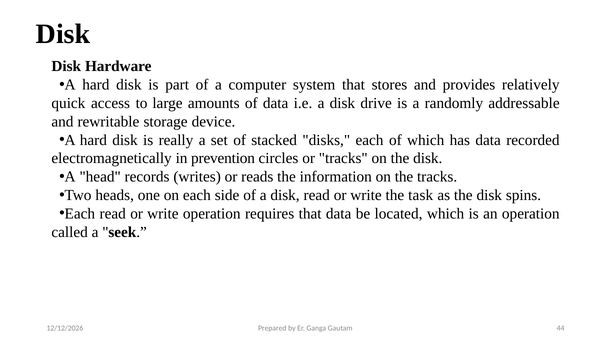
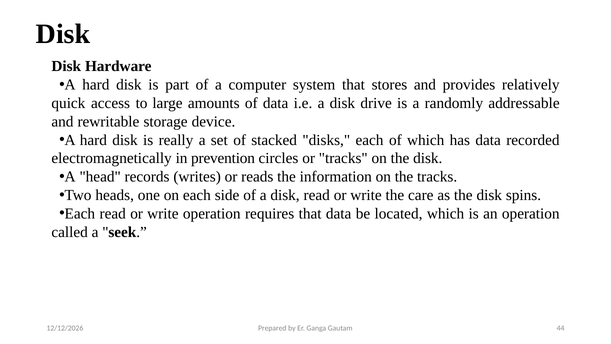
task: task -> care
